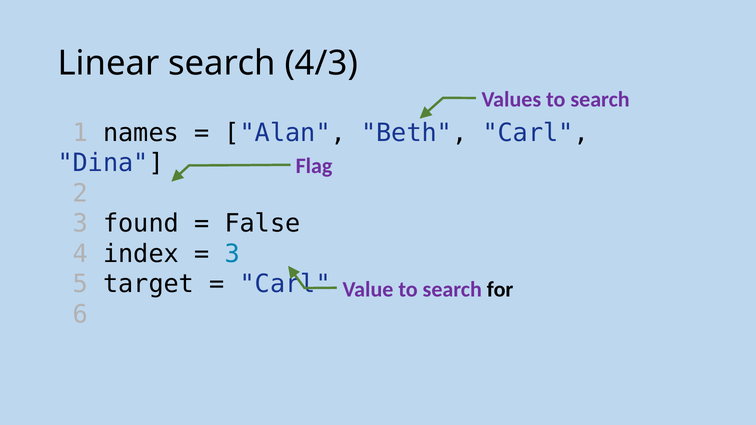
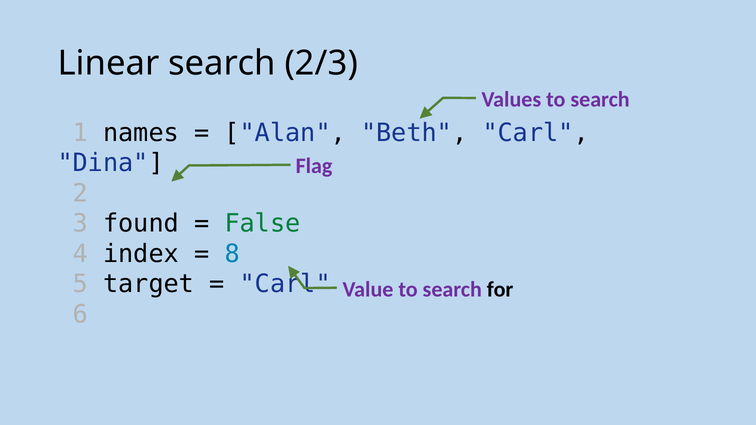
4/3: 4/3 -> 2/3
False colour: black -> green
3 at (232, 254): 3 -> 8
